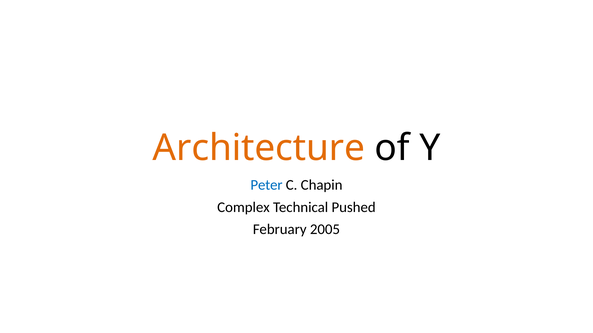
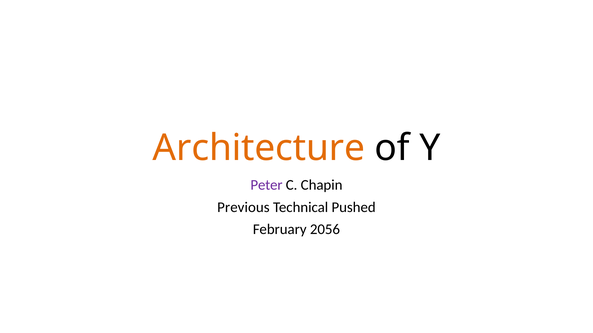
Peter colour: blue -> purple
Complex: Complex -> Previous
2005: 2005 -> 2056
